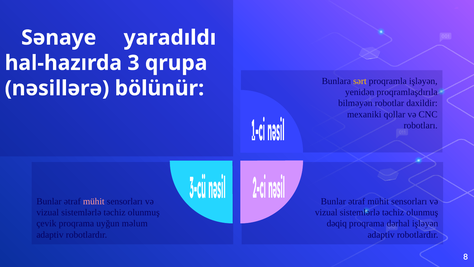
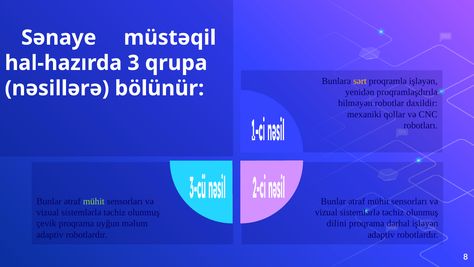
yaradıldı: yaradıldı -> müstəqil
mühit at (94, 201) colour: pink -> light green
dəqiq: dəqiq -> dilini
